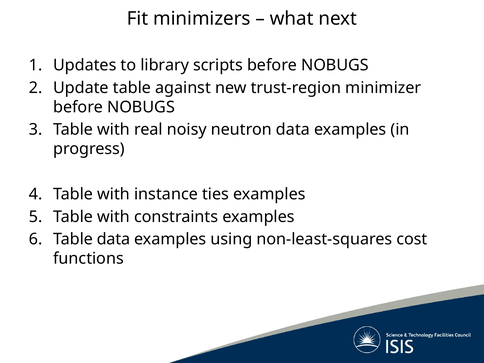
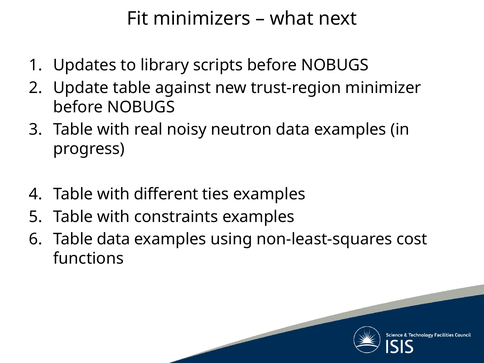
instance: instance -> different
